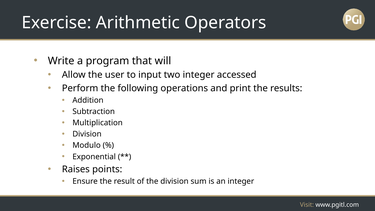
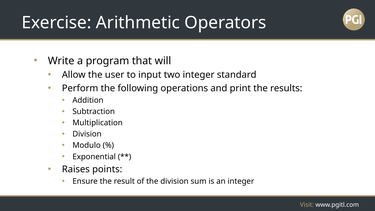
accessed: accessed -> standard
